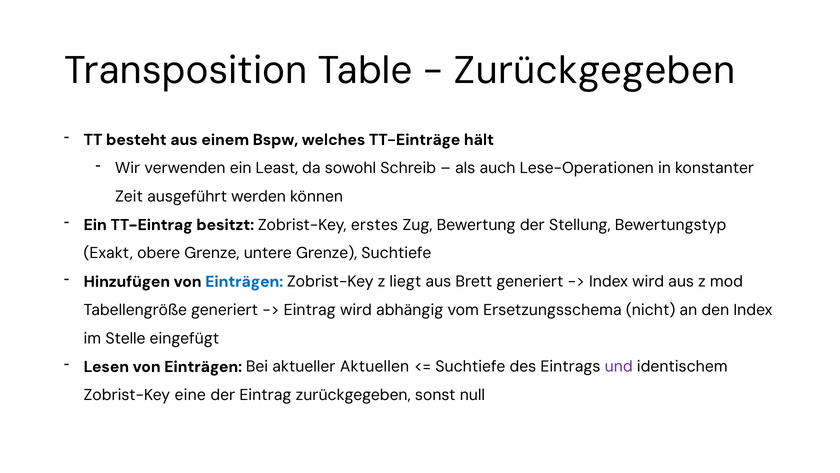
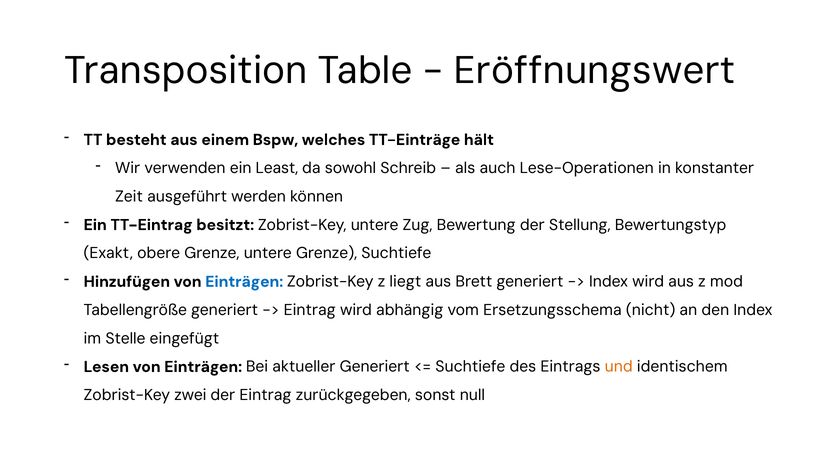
Zurückgegeben at (595, 71): Zurückgegeben -> Eröffnungswert
Zobrist-Key erstes: erstes -> untere
aktueller Aktuellen: Aktuellen -> Generiert
und colour: purple -> orange
eine: eine -> zwei
